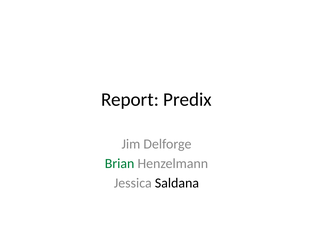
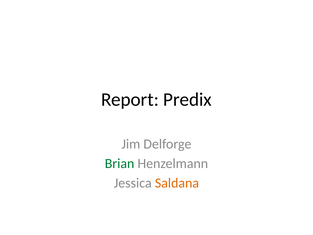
Saldana colour: black -> orange
